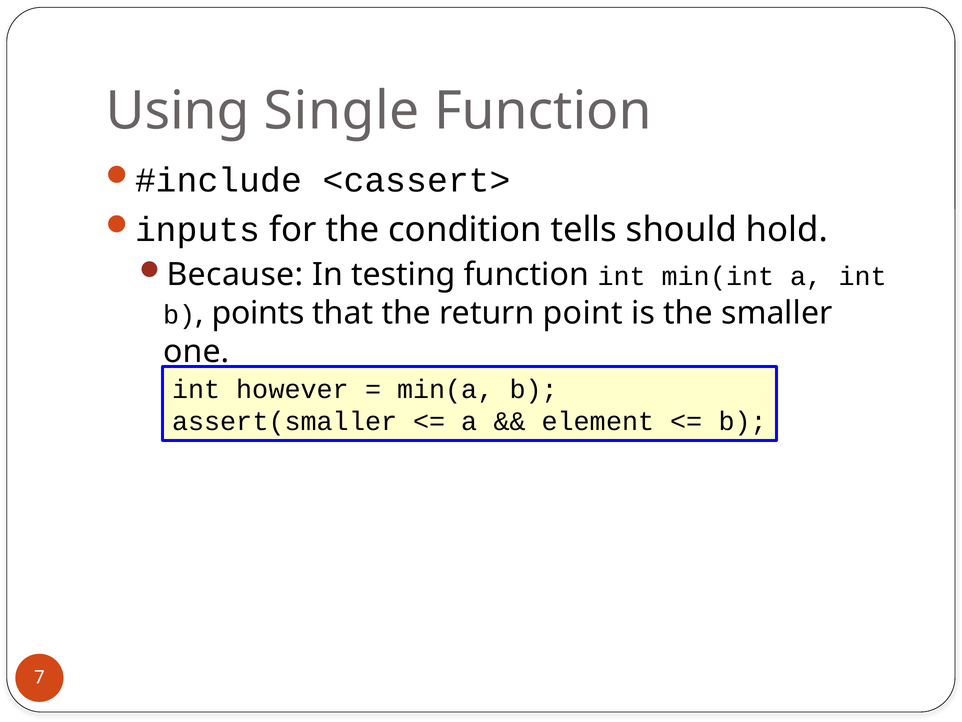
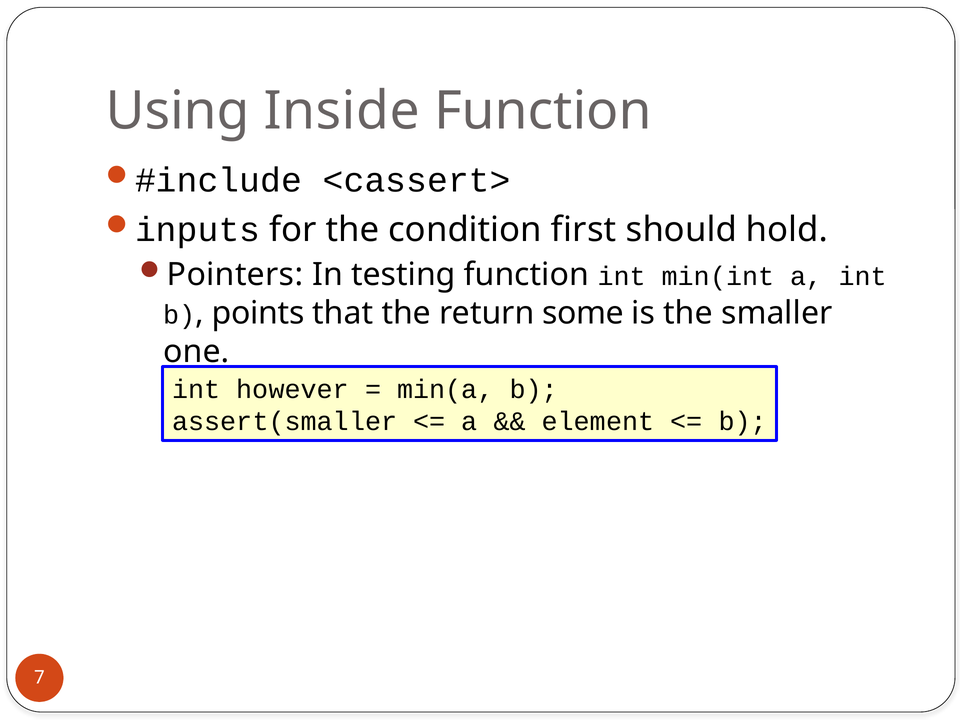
Single: Single -> Inside
tells: tells -> first
Because: Because -> Pointers
point: point -> some
